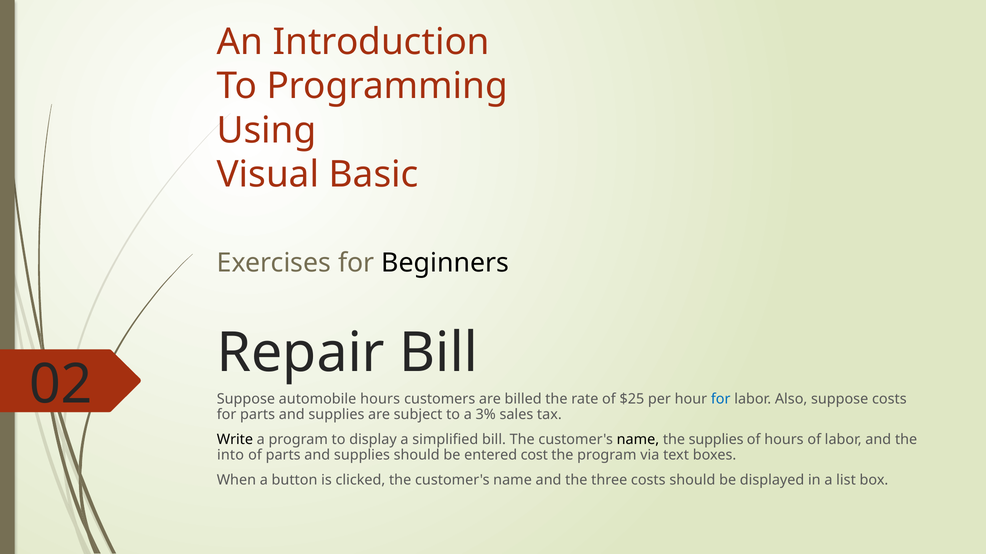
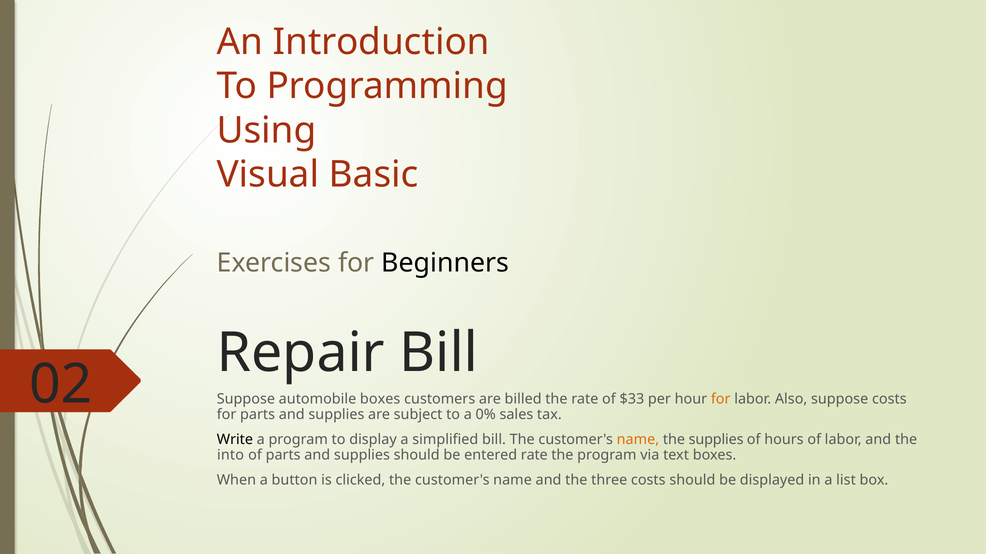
automobile hours: hours -> boxes
$25: $25 -> $33
for at (721, 400) colour: blue -> orange
3%: 3% -> 0%
name at (638, 440) colour: black -> orange
entered cost: cost -> rate
